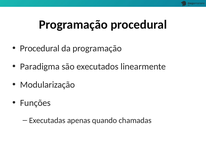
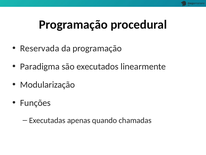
Procedural at (40, 48): Procedural -> Reservada
